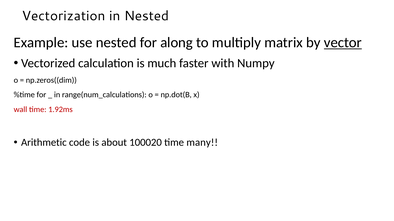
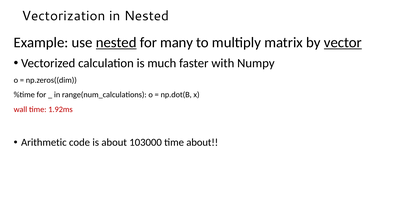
nested at (116, 43) underline: none -> present
along: along -> many
100020: 100020 -> 103000
time many: many -> about
